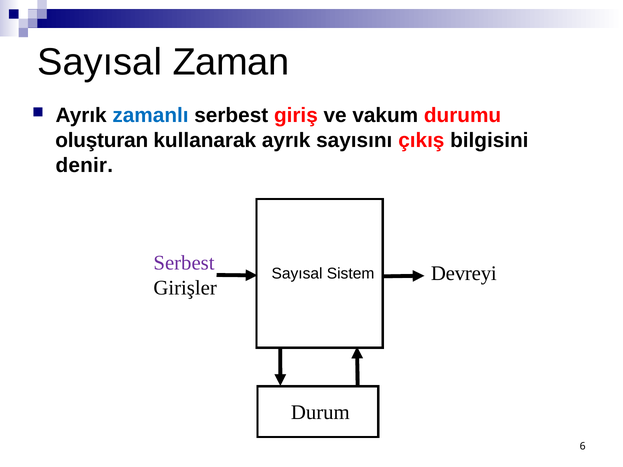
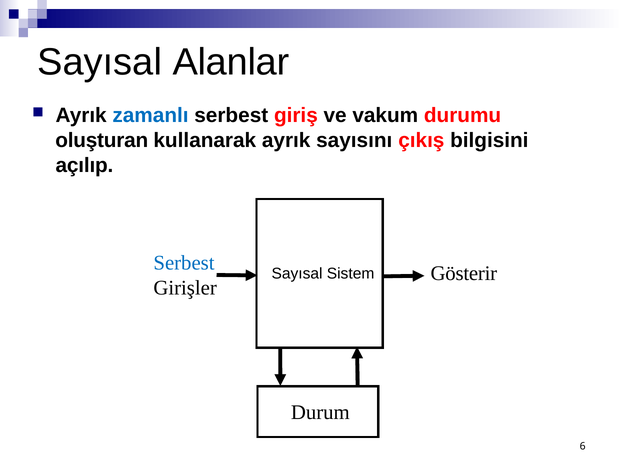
Zaman: Zaman -> Alanlar
denir: denir -> açılıp
Serbest at (184, 263) colour: purple -> blue
Devreyi: Devreyi -> Gösterir
